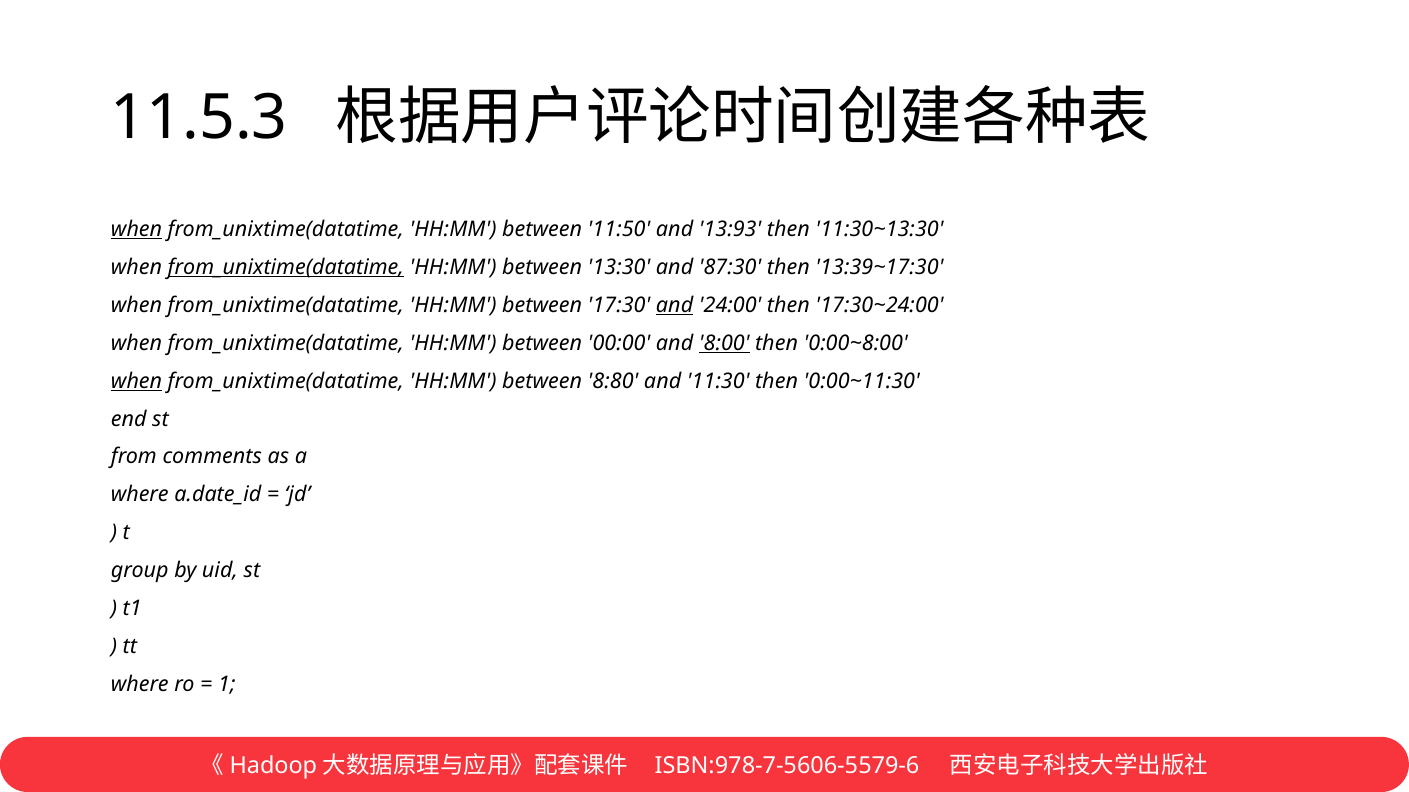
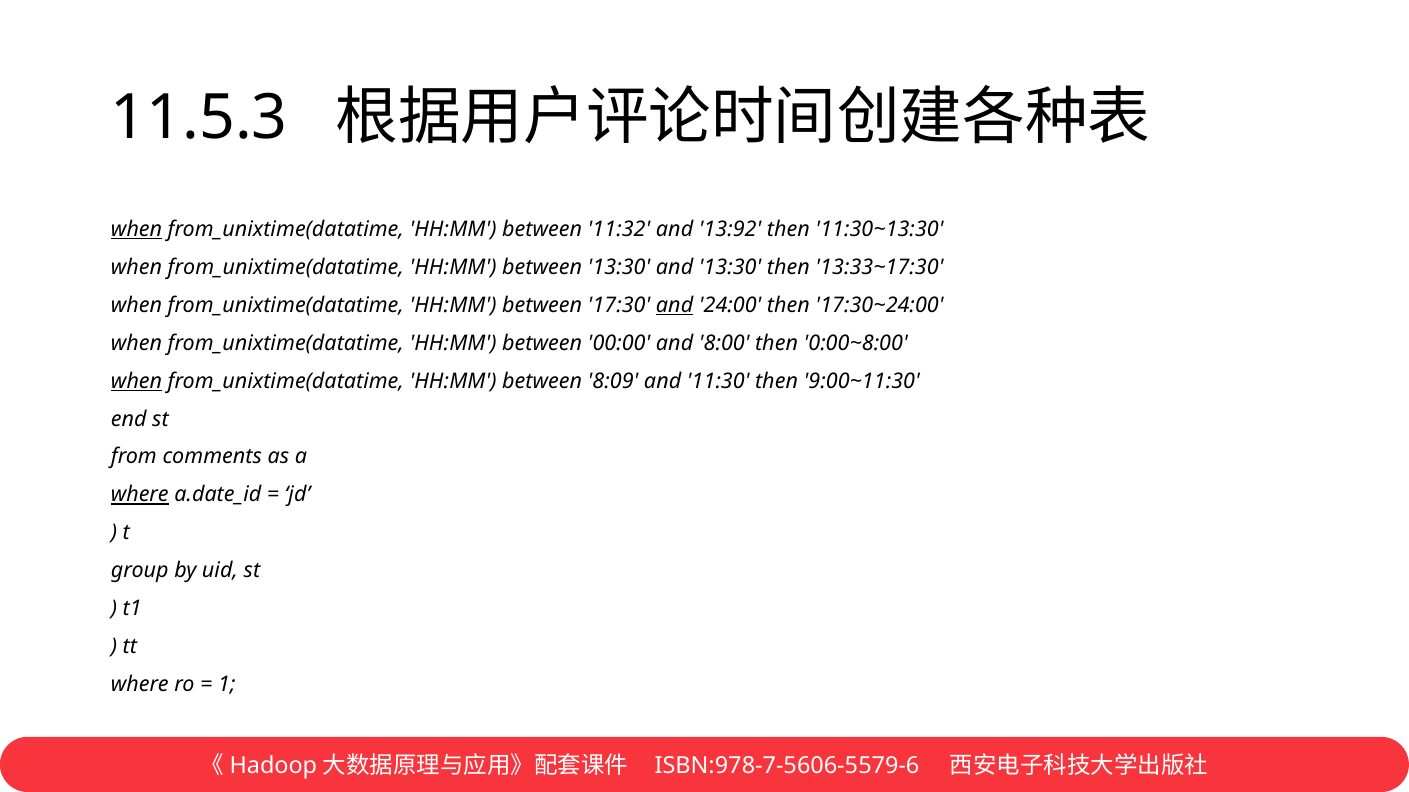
11:50: 11:50 -> 11:32
13:93: 13:93 -> 13:92
from_unixtime(datatime at (286, 267) underline: present -> none
and 87:30: 87:30 -> 13:30
13:39~17:30: 13:39~17:30 -> 13:33~17:30
8:00 underline: present -> none
8:80: 8:80 -> 8:09
0:00~11:30: 0:00~11:30 -> 9:00~11:30
where at (140, 495) underline: none -> present
